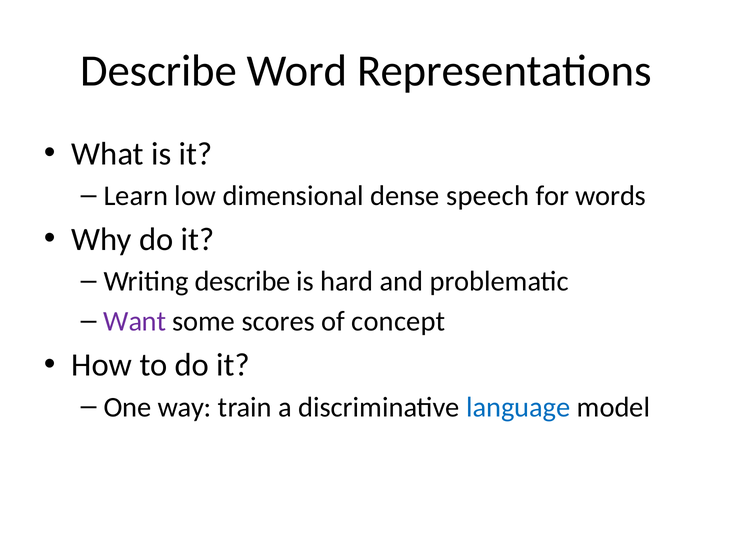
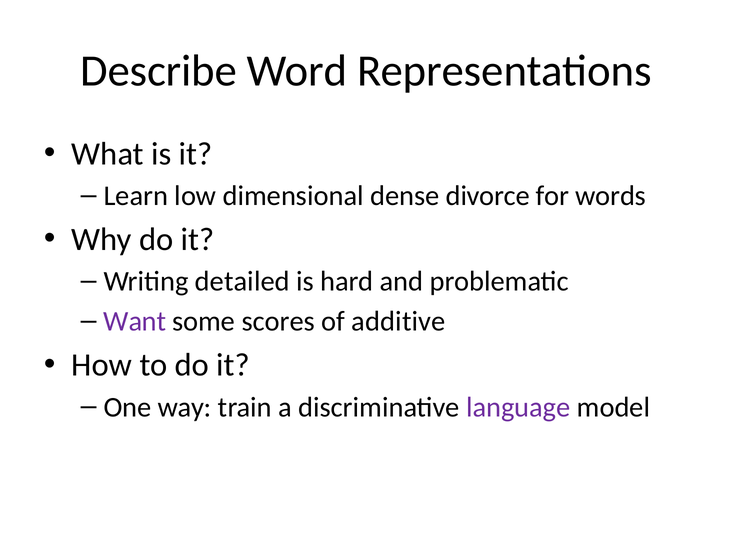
speech: speech -> divorce
Writing describe: describe -> detailed
concept: concept -> additive
language colour: blue -> purple
